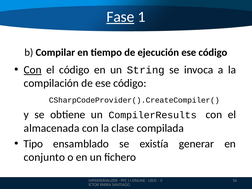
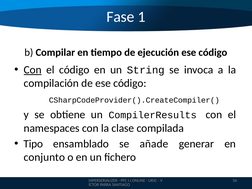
Fase underline: present -> none
almacenada: almacenada -> namespaces
existía: existía -> añade
